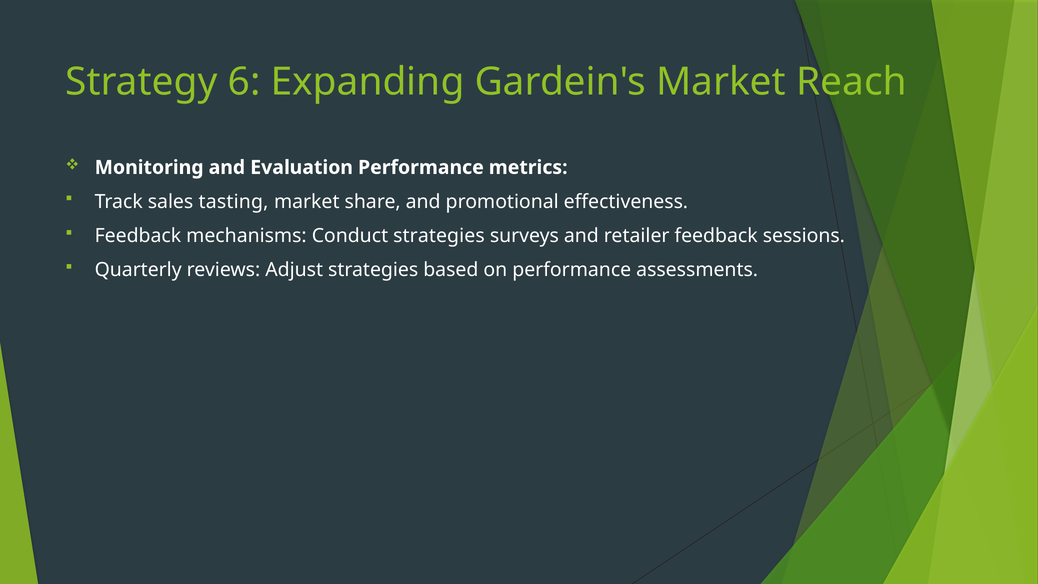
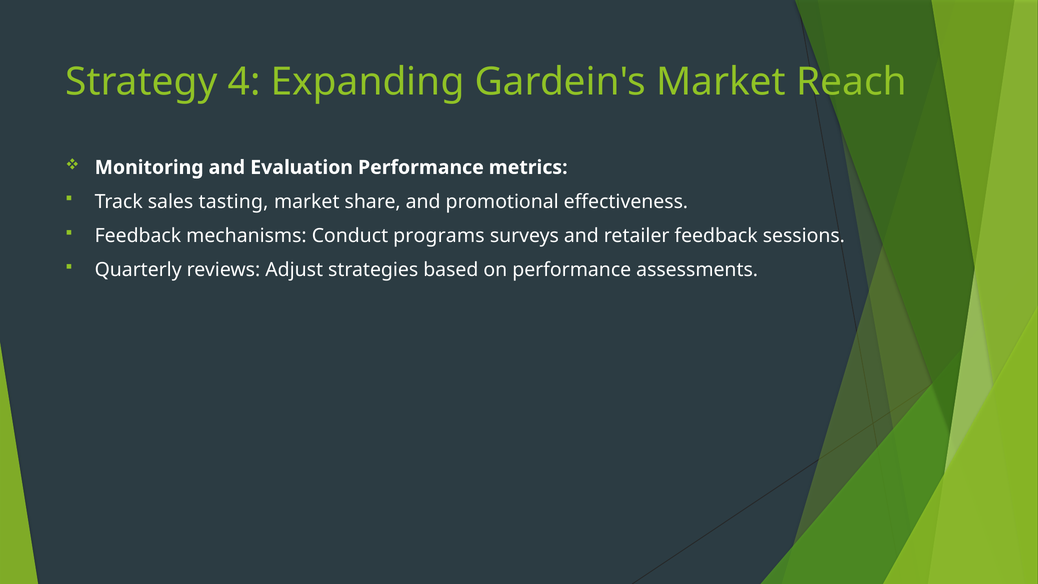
6: 6 -> 4
Conduct strategies: strategies -> programs
